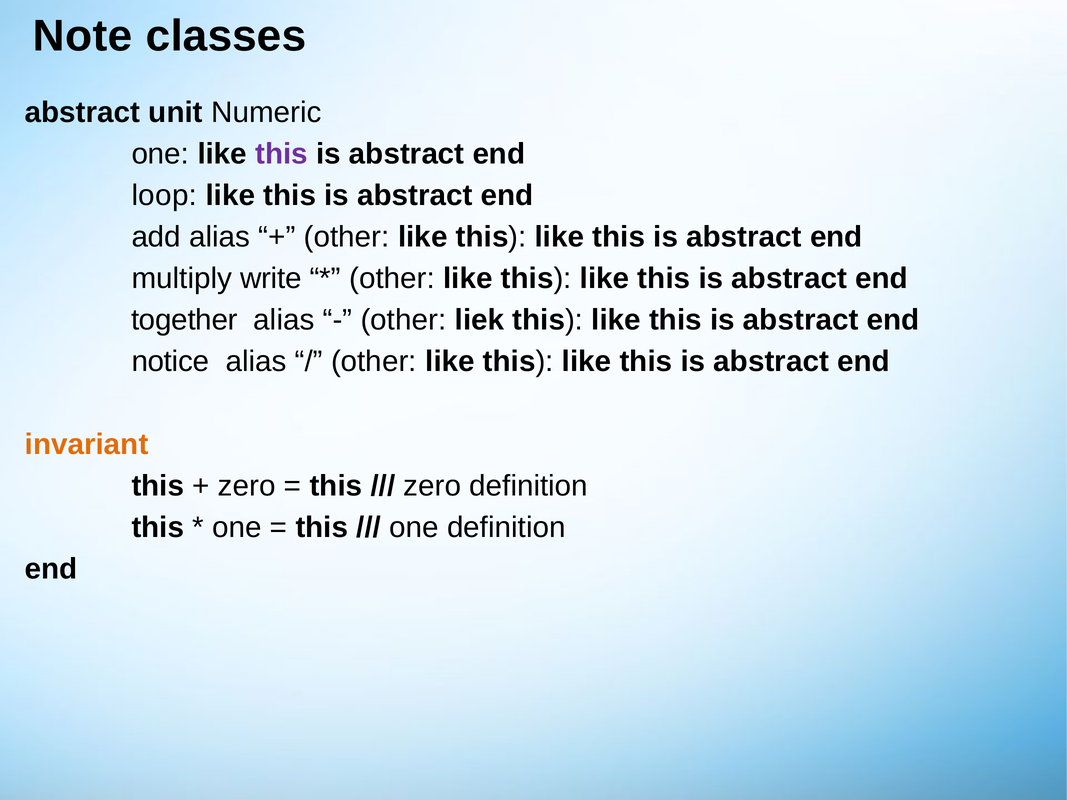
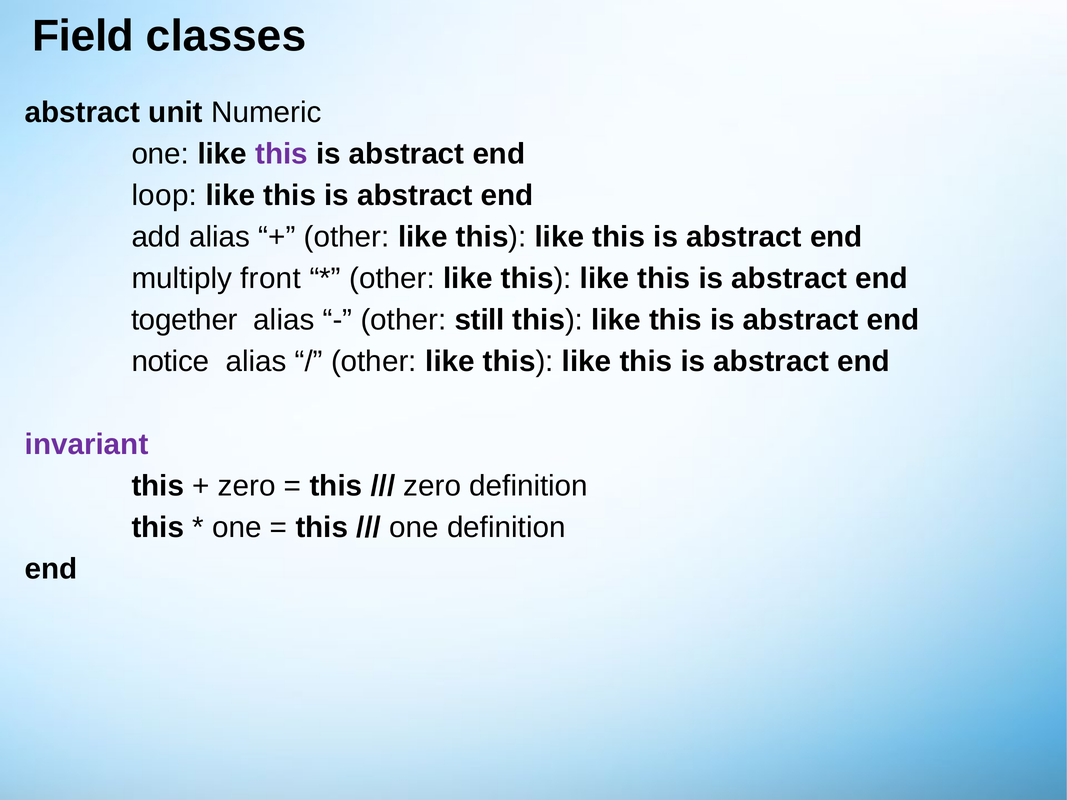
Note: Note -> Field
write: write -> front
liek: liek -> still
invariant colour: orange -> purple
